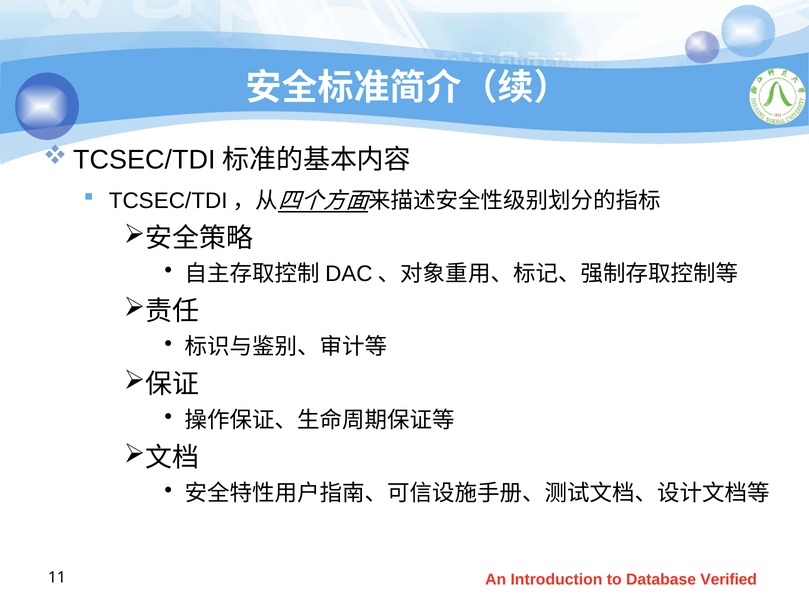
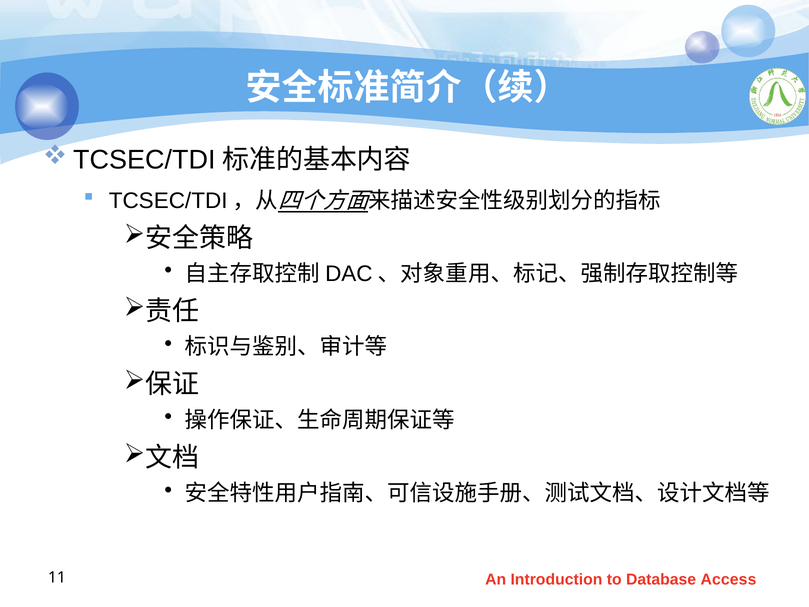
Verified: Verified -> Access
